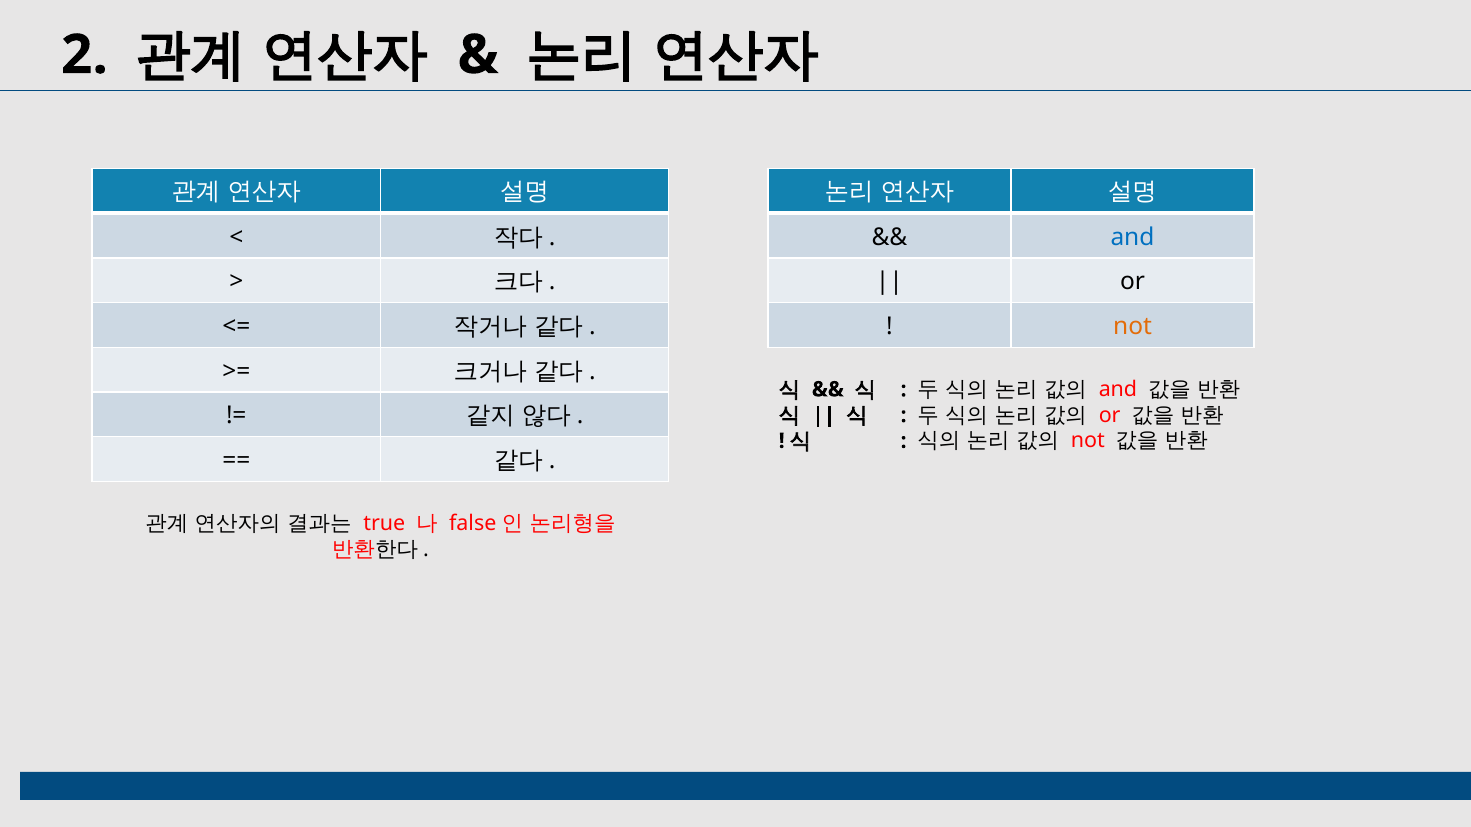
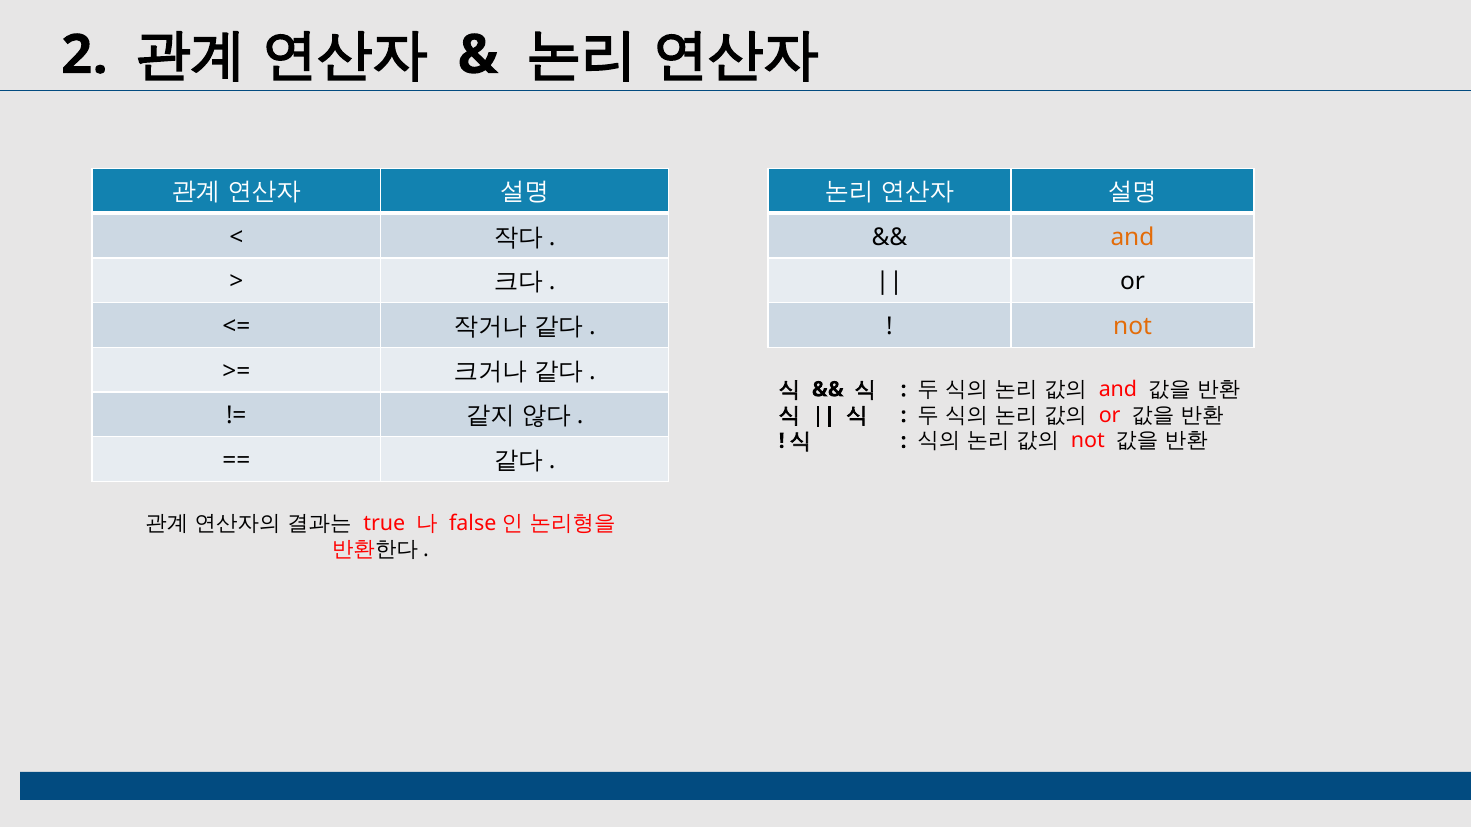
and at (1132, 237) colour: blue -> orange
